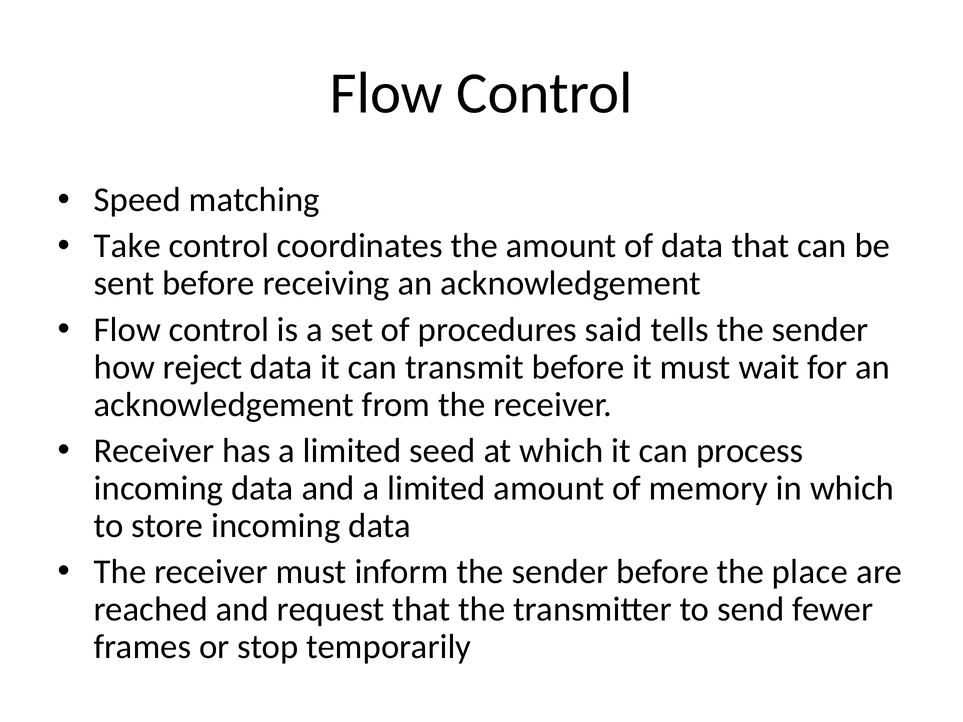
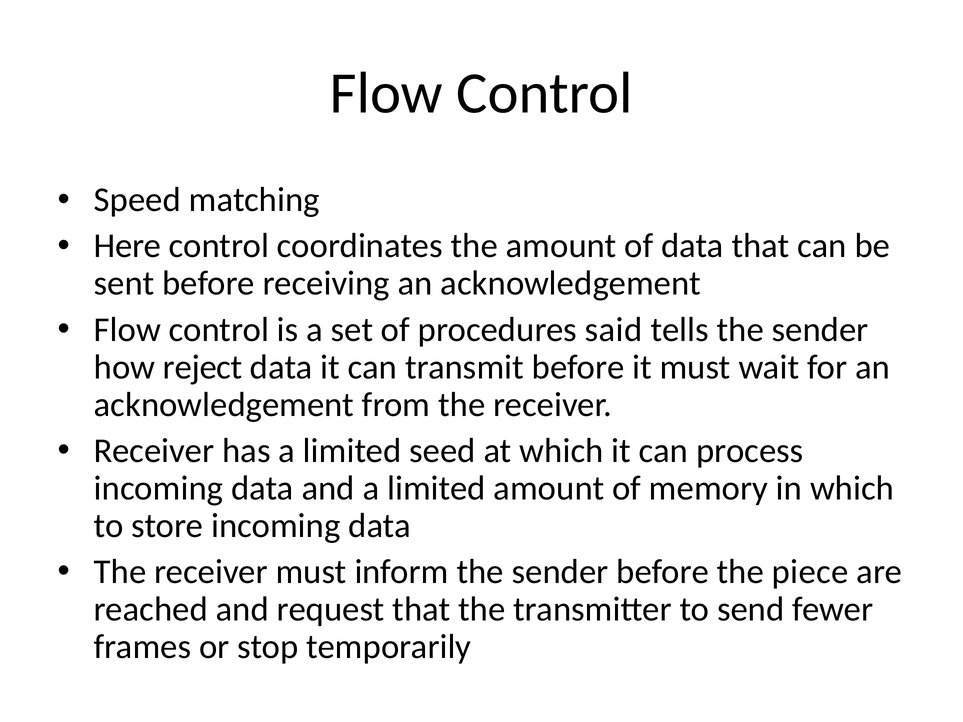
Take: Take -> Here
place: place -> piece
